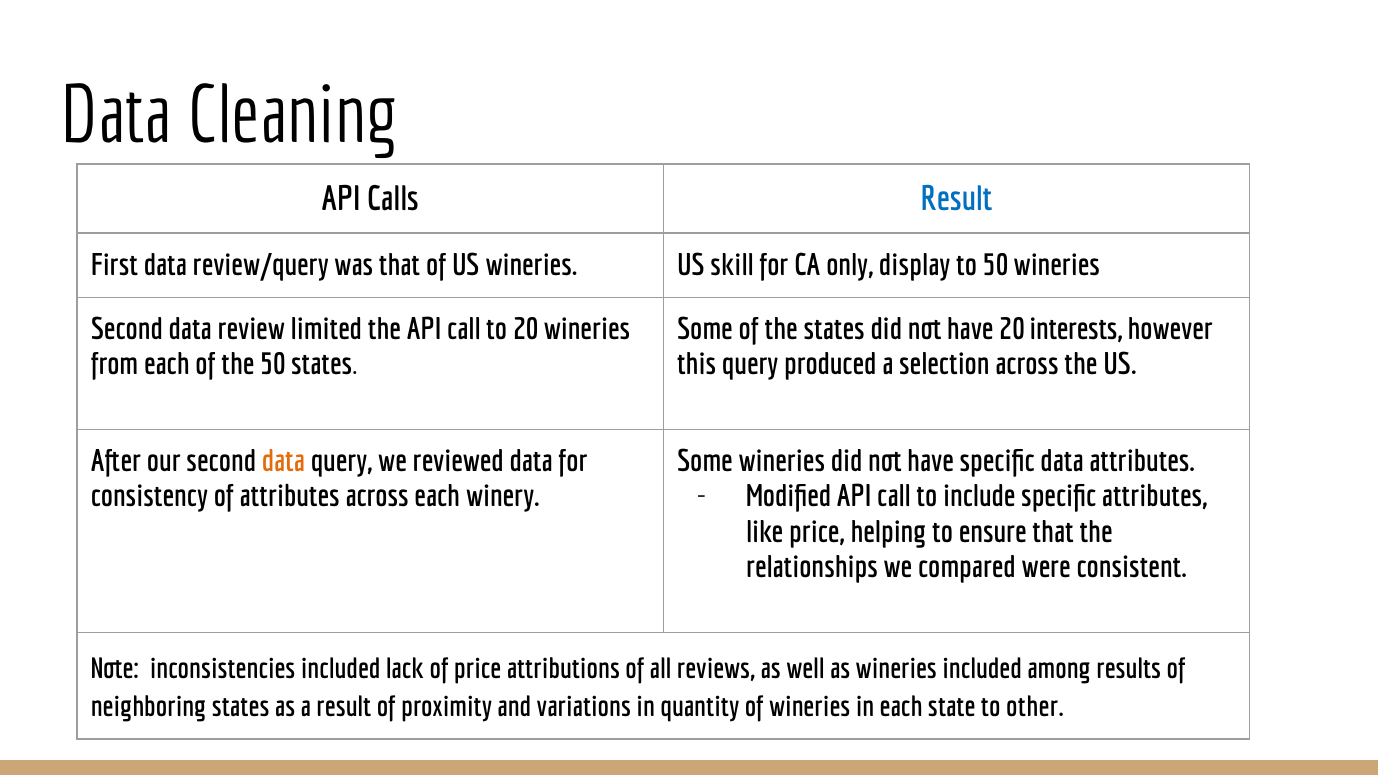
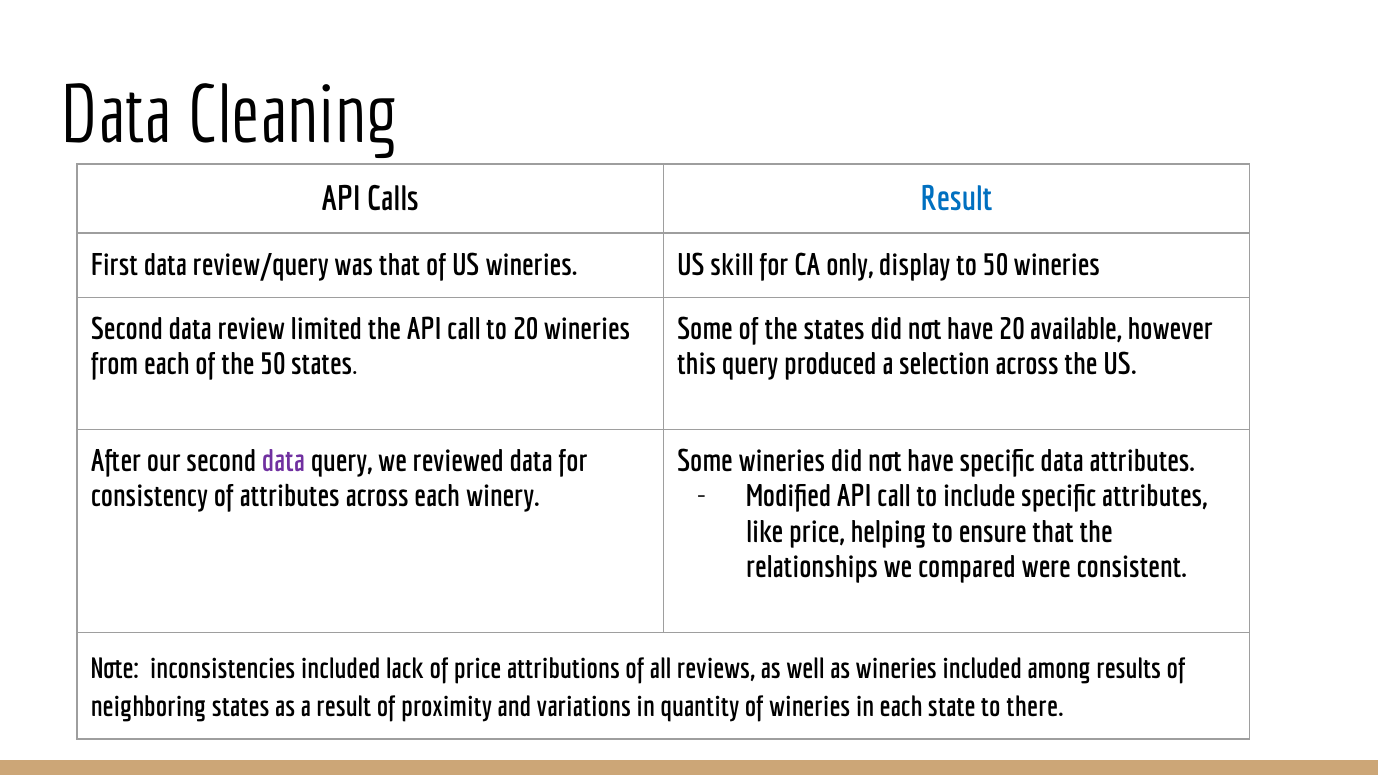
interests: interests -> available
data at (283, 462) colour: orange -> purple
other: other -> there
